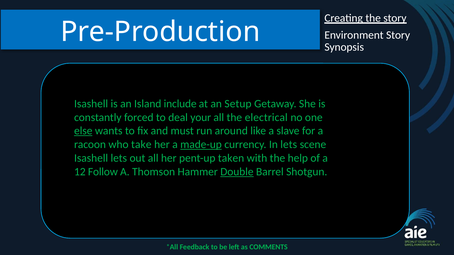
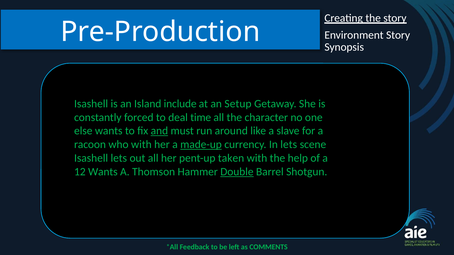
your: your -> time
electrical: electrical -> character
else underline: present -> none
and underline: none -> present
who take: take -> with
12 Follow: Follow -> Wants
